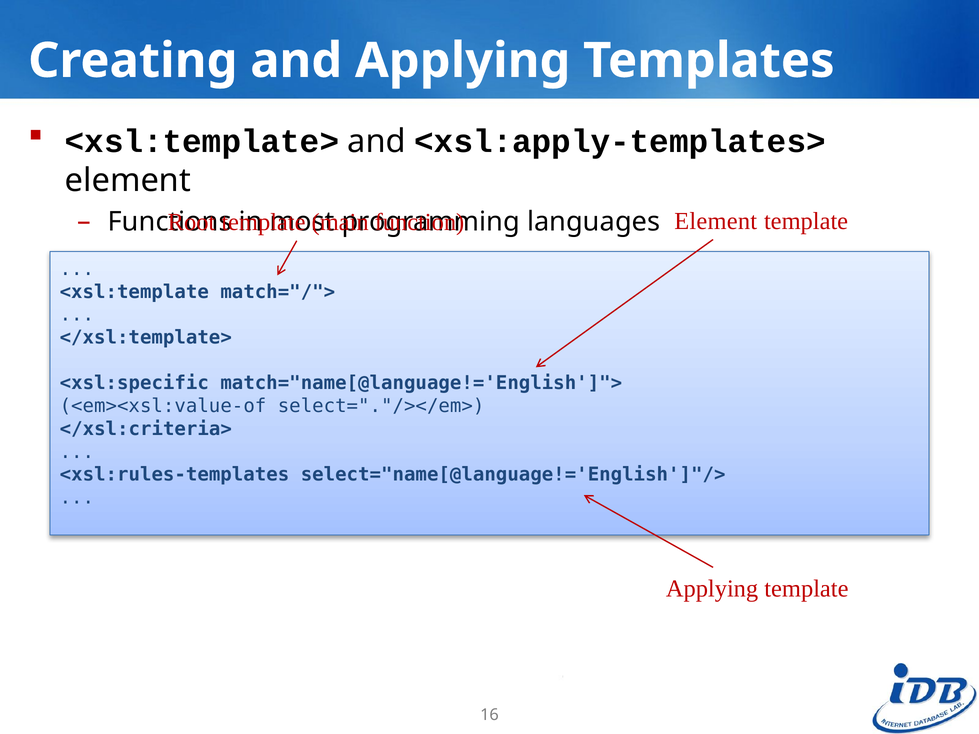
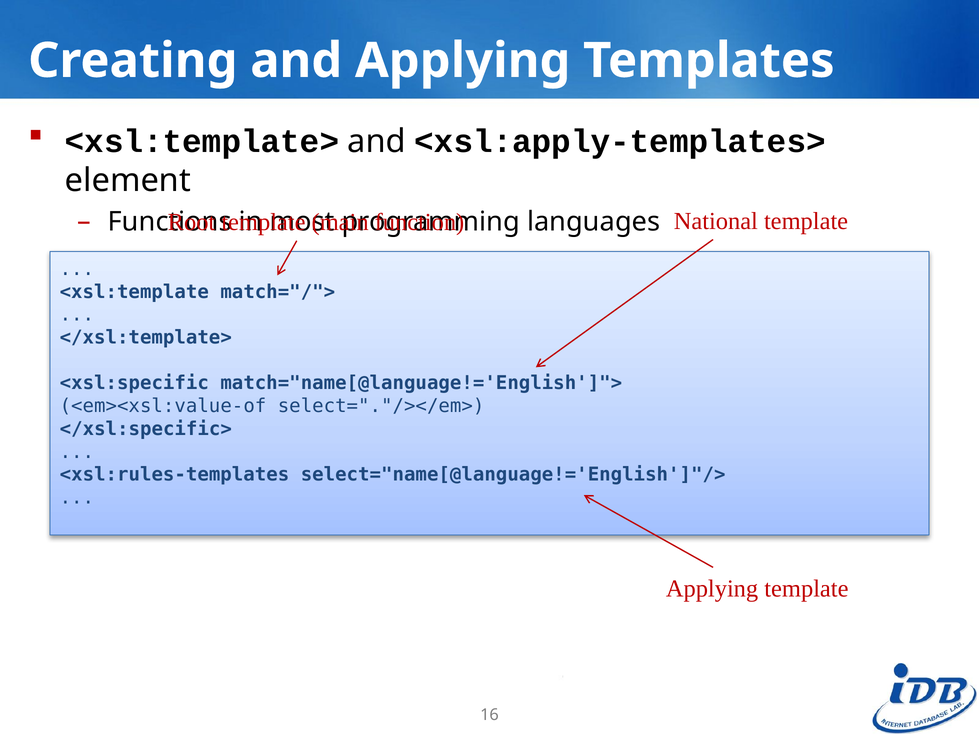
Element at (716, 221): Element -> National
</xsl:criteria>: </xsl:criteria> -> </xsl:specific>
